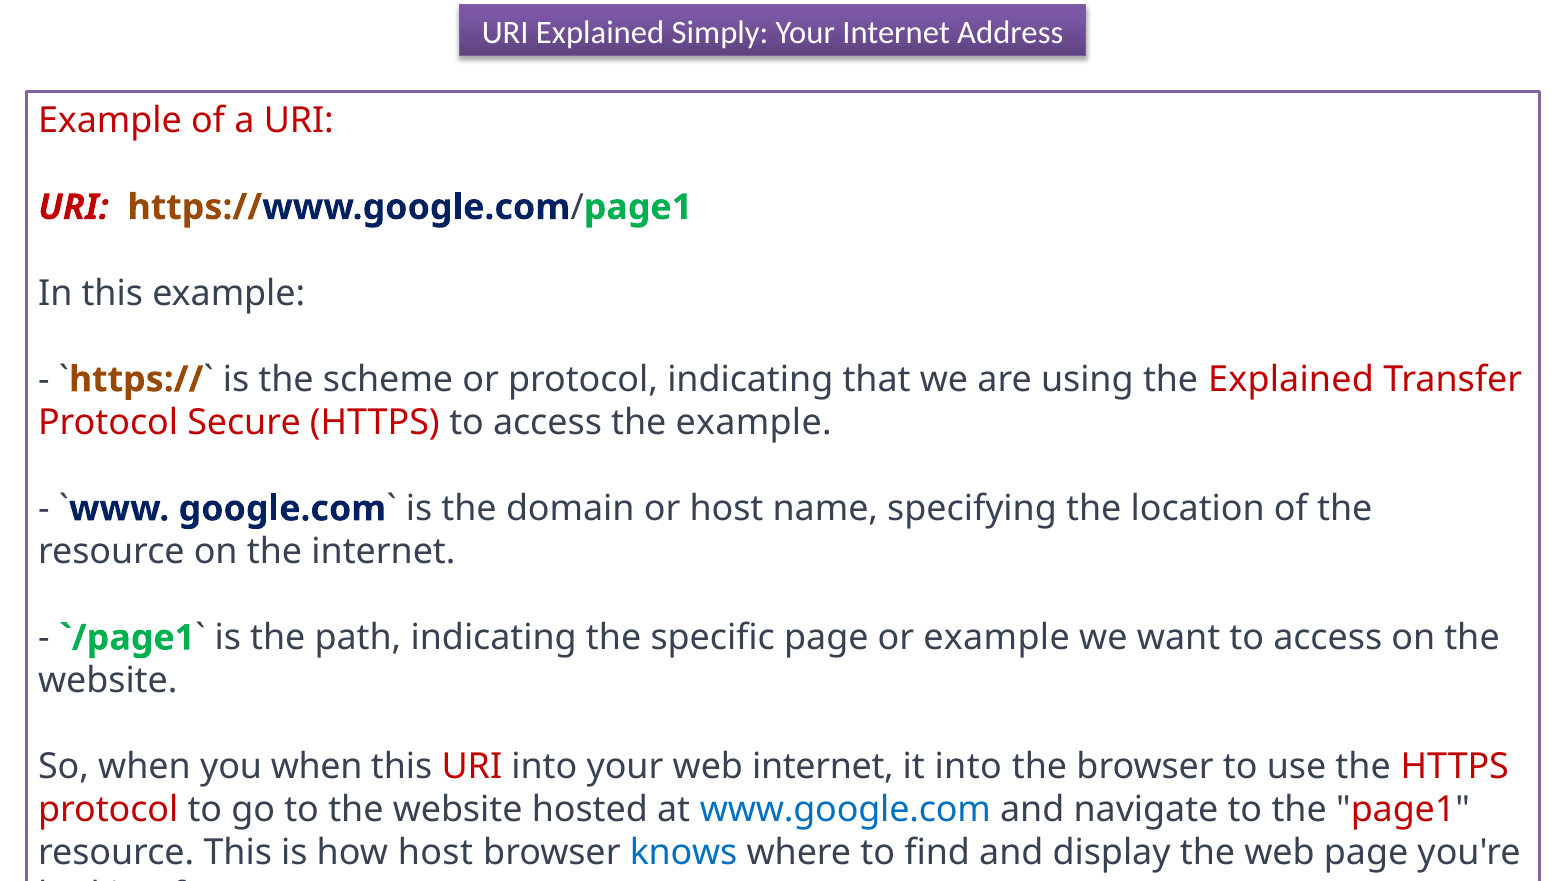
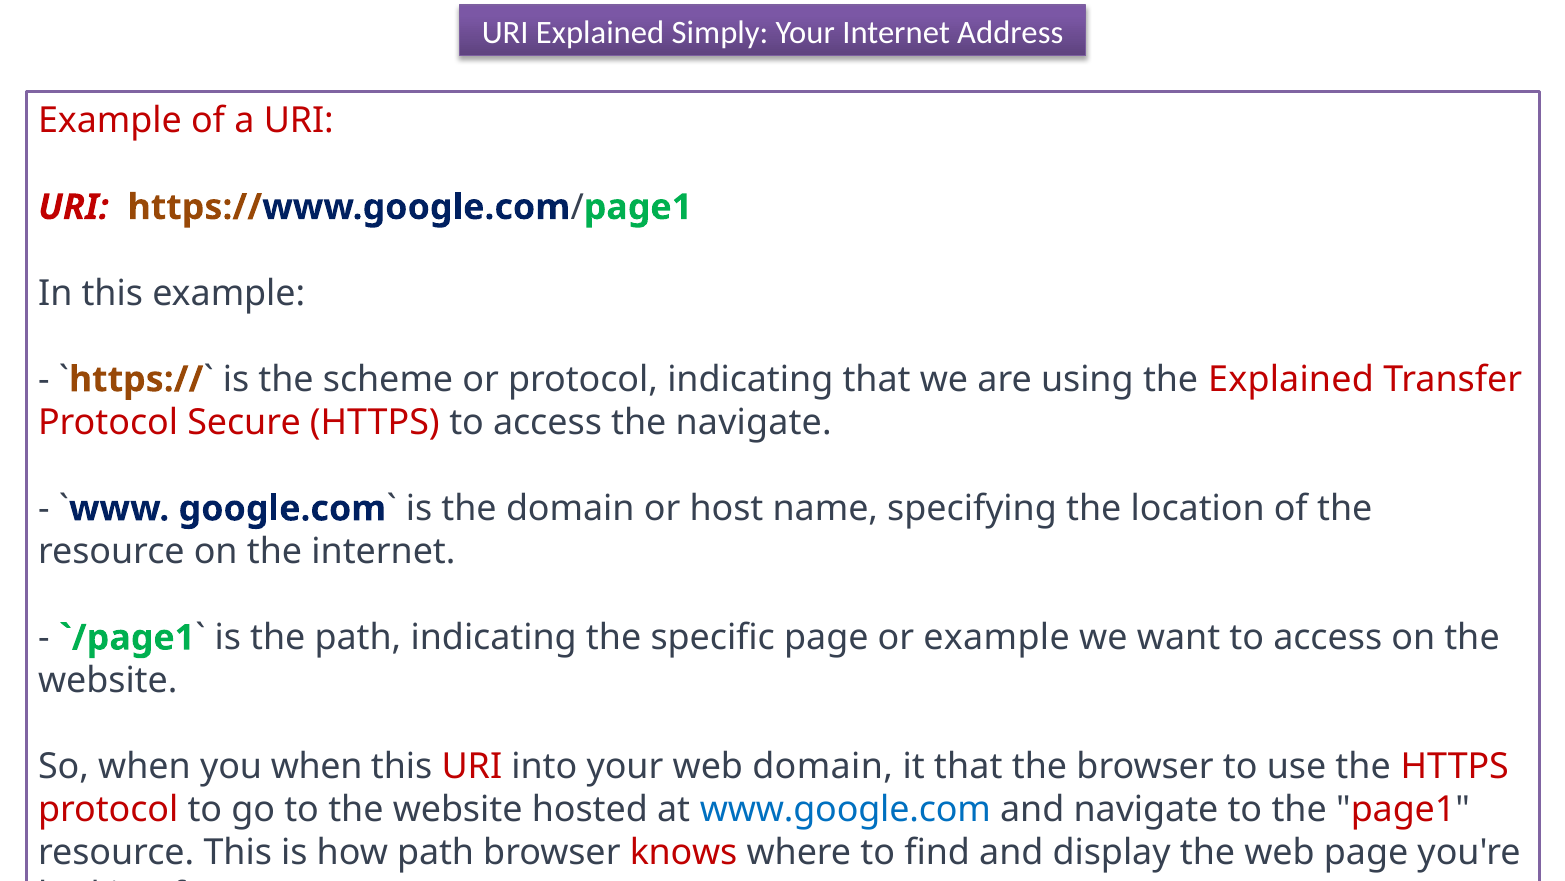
the example: example -> navigate
web internet: internet -> domain
it into: into -> that
how host: host -> path
knows colour: blue -> red
